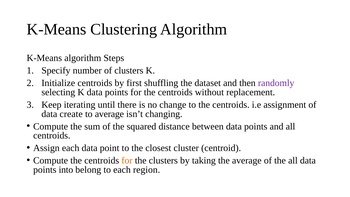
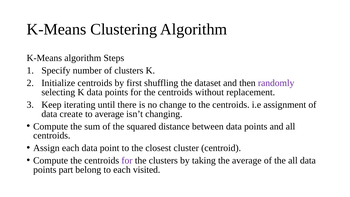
for at (127, 160) colour: orange -> purple
into: into -> part
region: region -> visited
